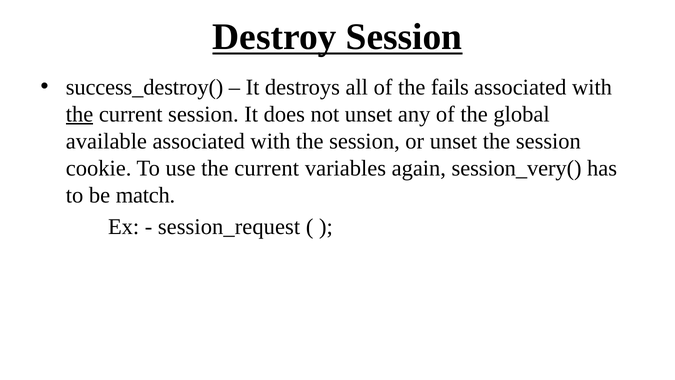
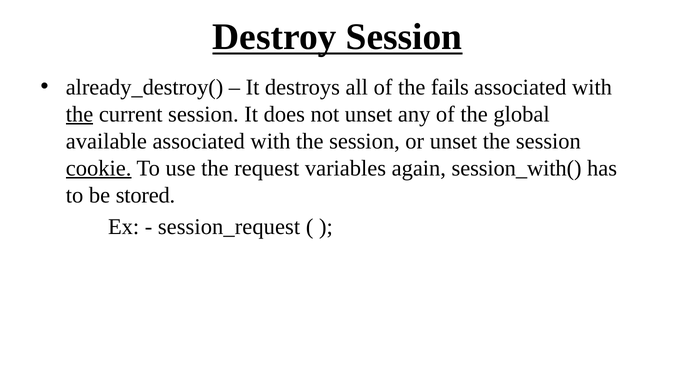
success_destroy(: success_destroy( -> already_destroy(
cookie underline: none -> present
use the current: current -> request
session_very(: session_very( -> session_with(
match: match -> stored
